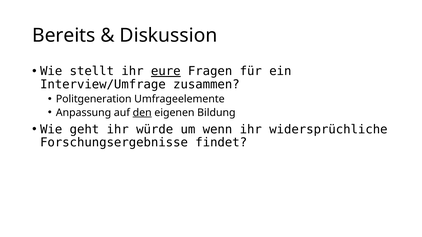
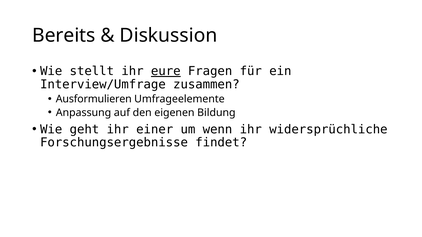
Politgeneration: Politgeneration -> Ausformulieren
den underline: present -> none
würde: würde -> einer
